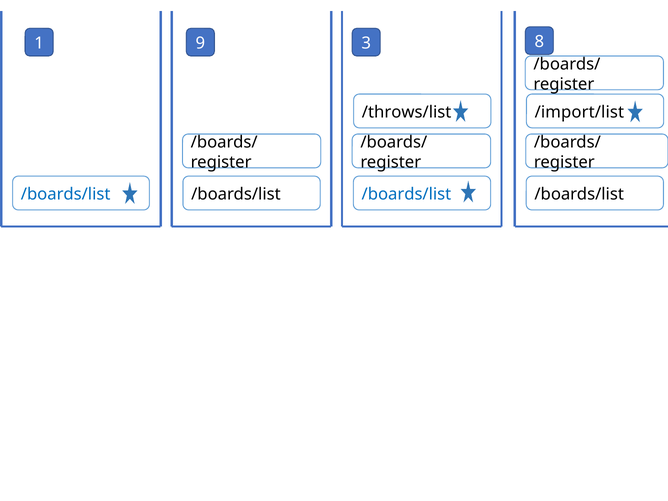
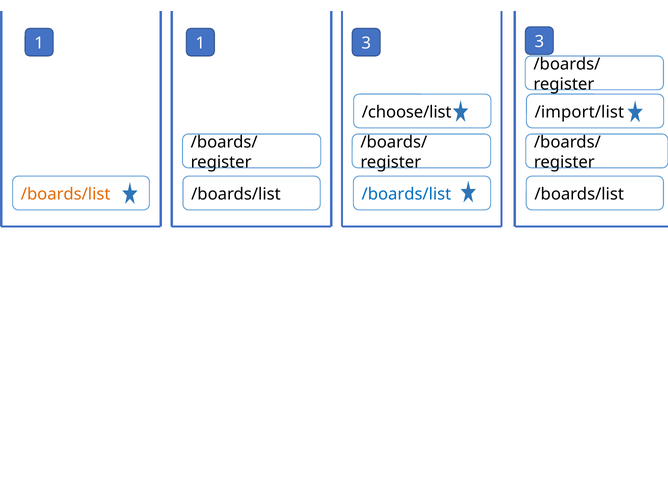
1 9: 9 -> 1
3 8: 8 -> 3
/throws/list: /throws/list -> /choose/list
/boards/list at (66, 194) colour: blue -> orange
